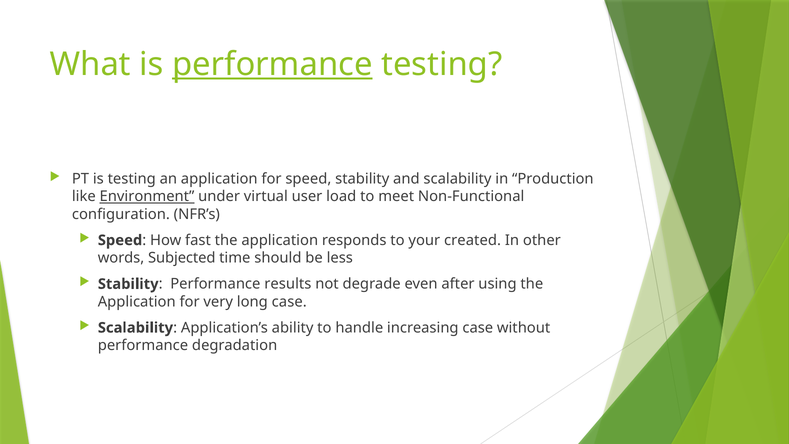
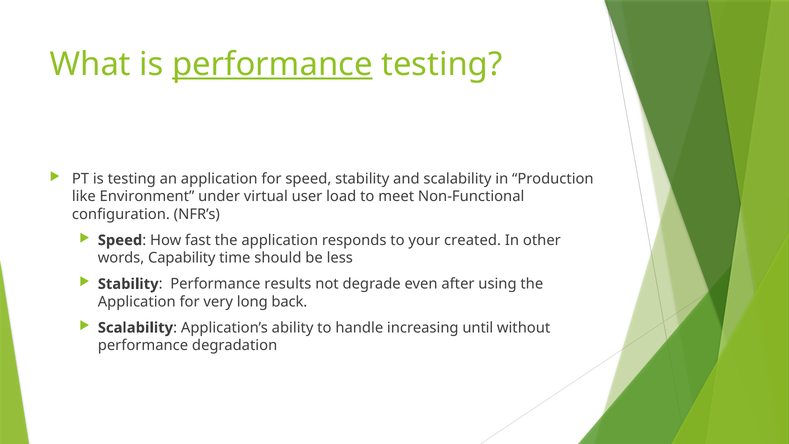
Environment underline: present -> none
Subjected: Subjected -> Capability
long case: case -> back
increasing case: case -> until
